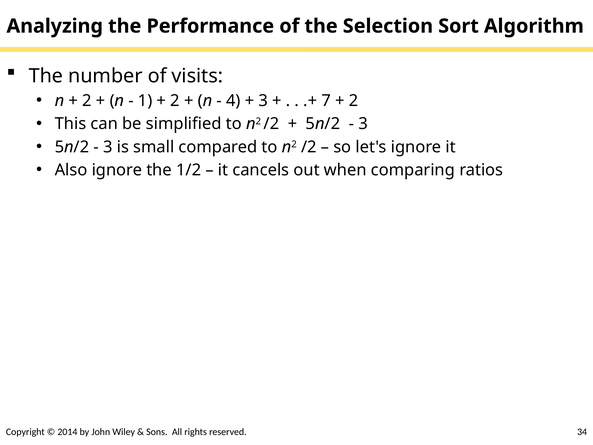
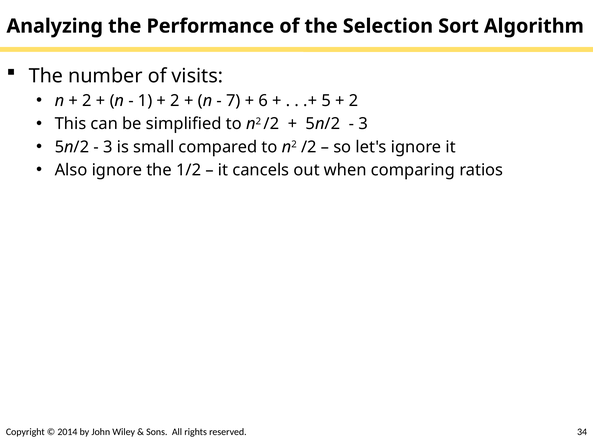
4: 4 -> 7
3 at (263, 101): 3 -> 6
7: 7 -> 5
